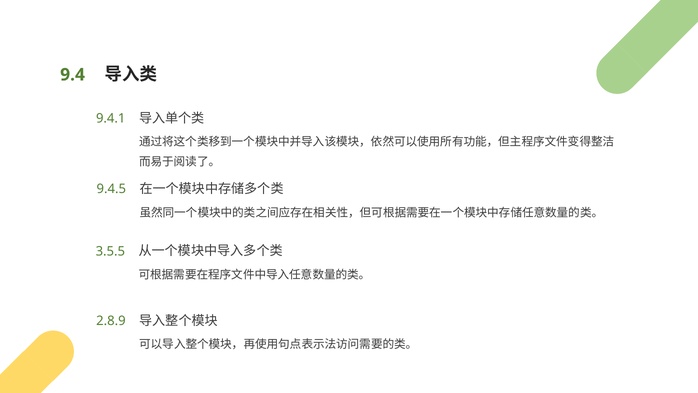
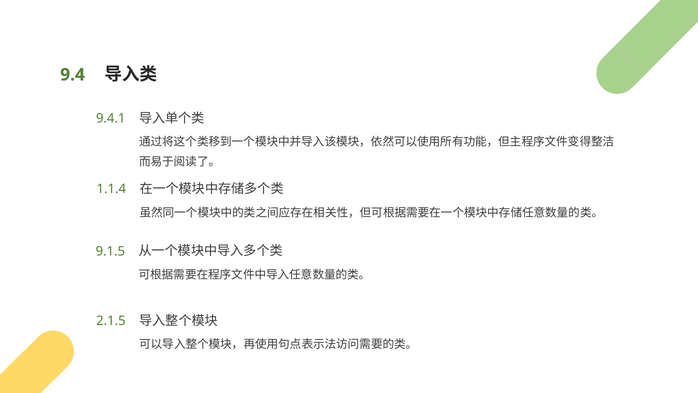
9.4.5: 9.4.5 -> 1.1.4
3.5.5: 3.5.5 -> 9.1.5
2.8.9: 2.8.9 -> 2.1.5
